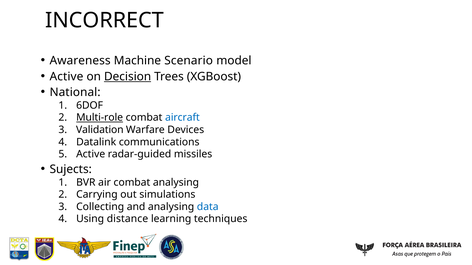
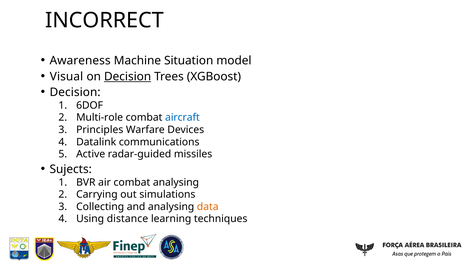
Scenario: Scenario -> Situation
Active at (66, 77): Active -> Visual
National at (75, 93): National -> Decision
Multi-role underline: present -> none
Validation: Validation -> Principles
data colour: blue -> orange
